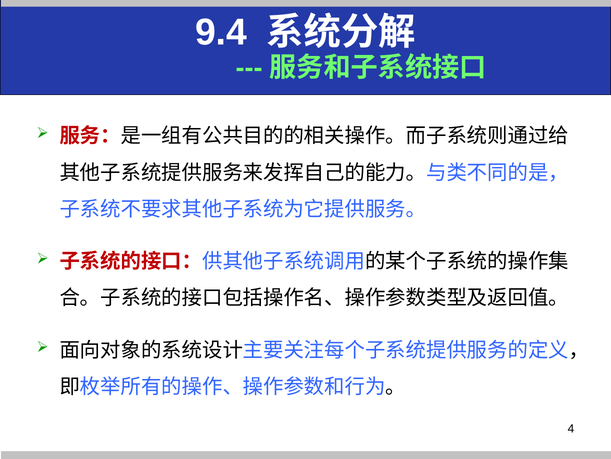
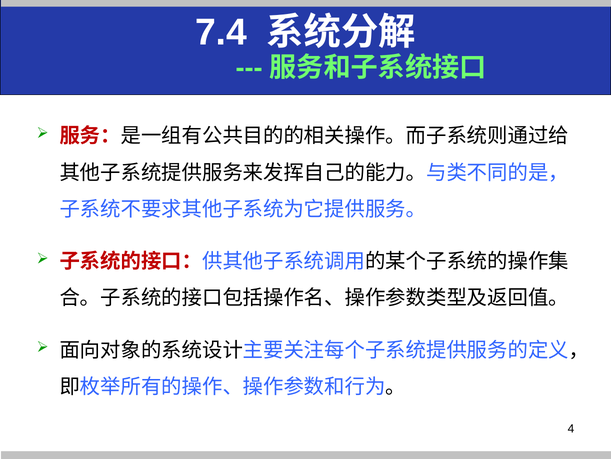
9.4: 9.4 -> 7.4
